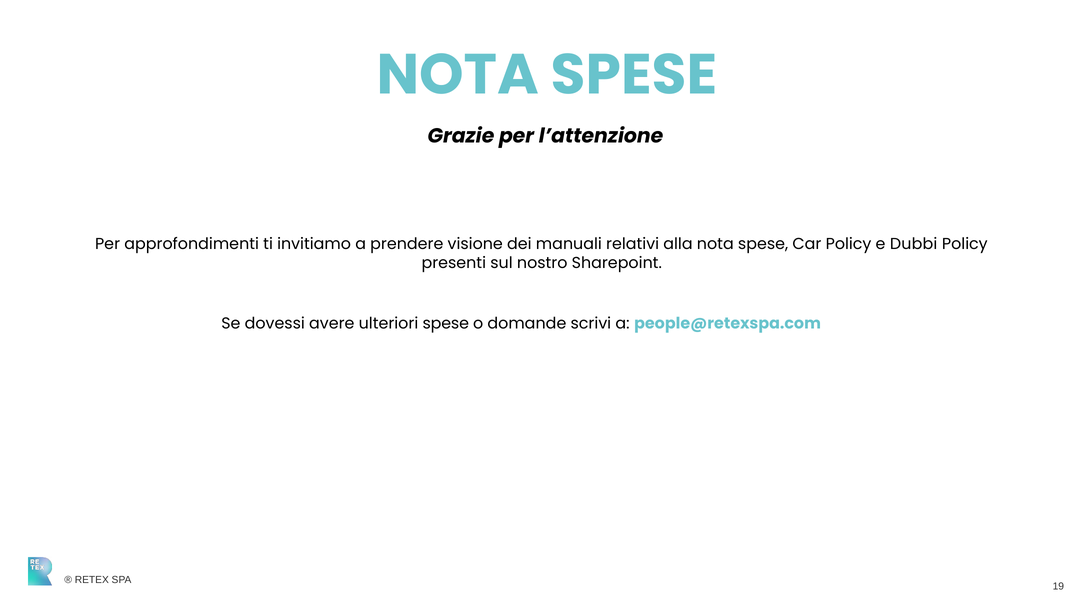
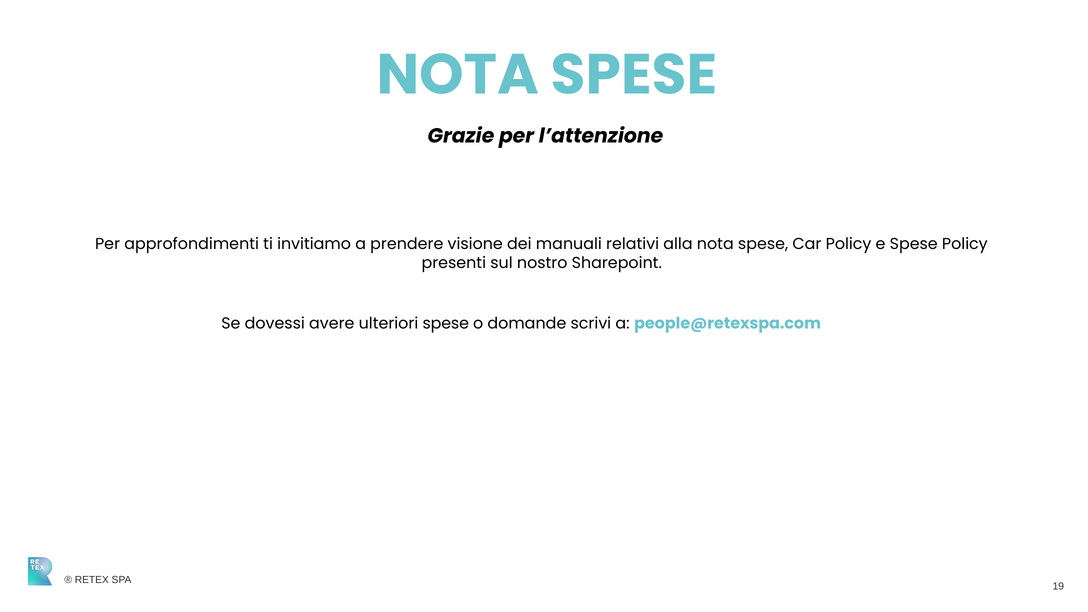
e Dubbi: Dubbi -> Spese
